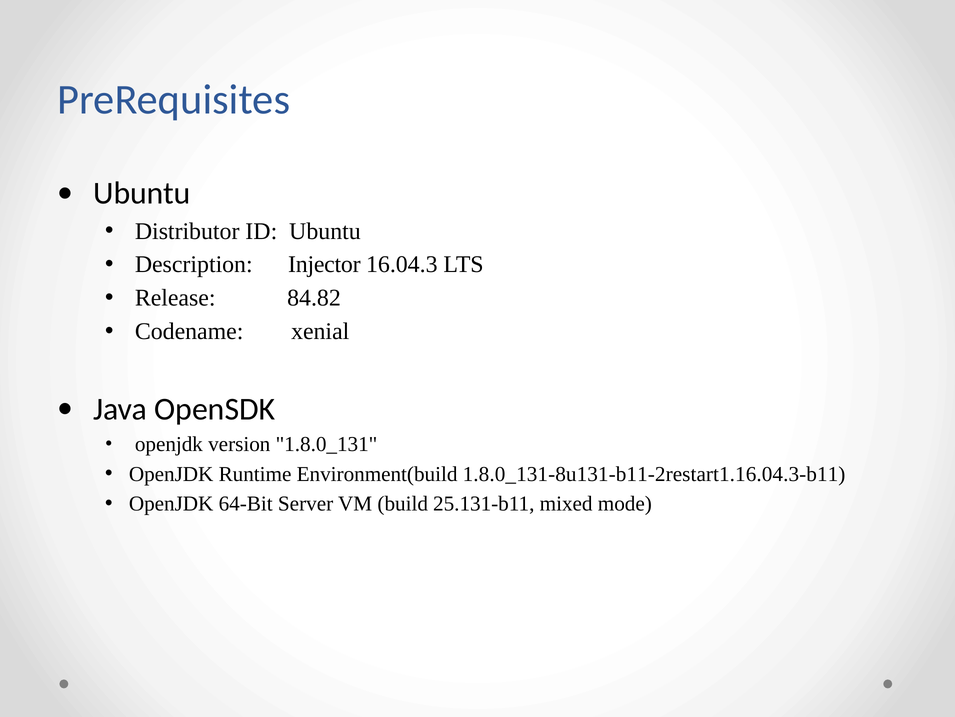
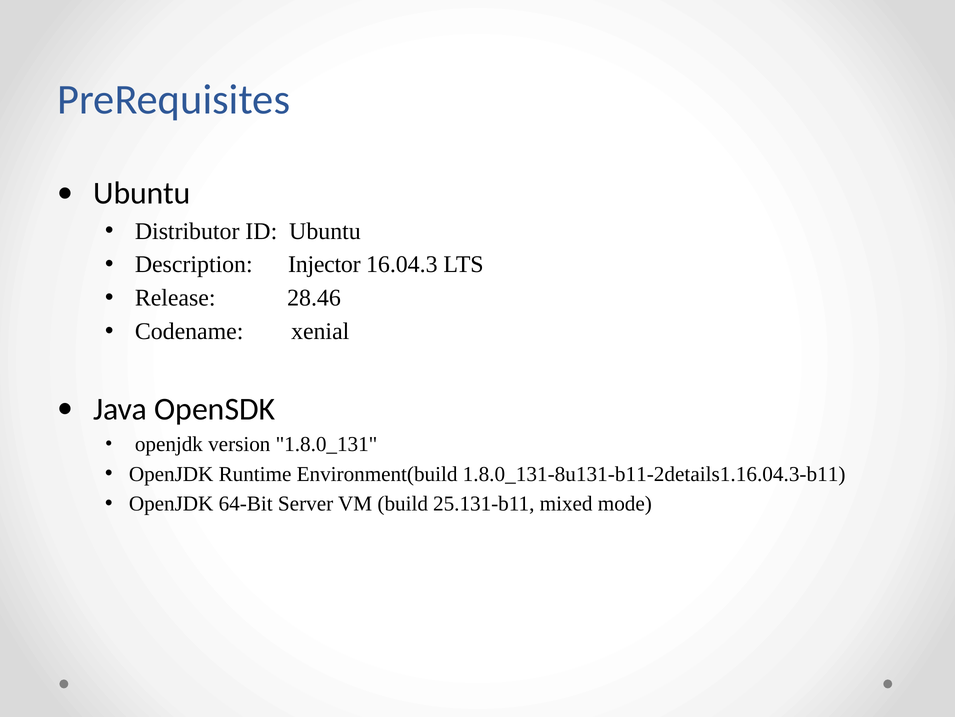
84.82: 84.82 -> 28.46
1.8.0_131-8u131-b11-2restart1.16.04.3-b11: 1.8.0_131-8u131-b11-2restart1.16.04.3-b11 -> 1.8.0_131-8u131-b11-2details1.16.04.3-b11
